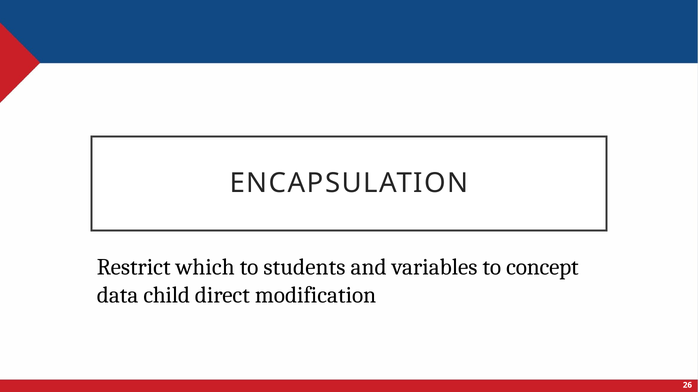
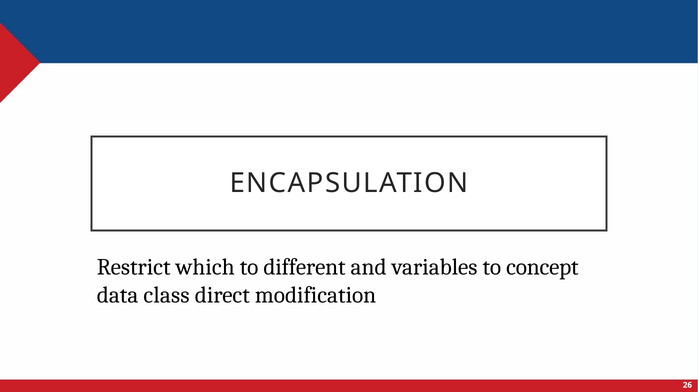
students: students -> different
child: child -> class
